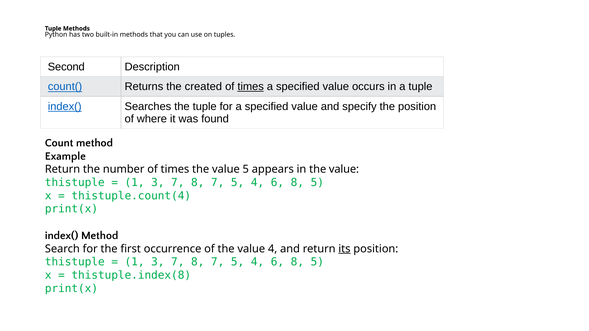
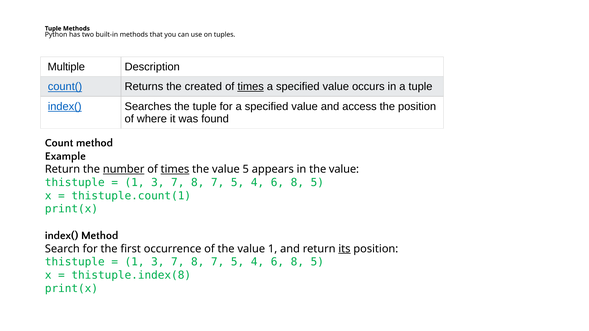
Second: Second -> Multiple
specify: specify -> access
number underline: none -> present
times at (175, 169) underline: none -> present
thistuple.count(4: thistuple.count(4 -> thistuple.count(1
value 4: 4 -> 1
